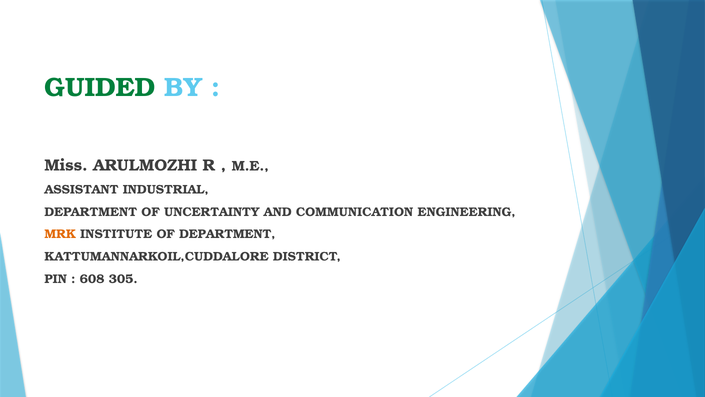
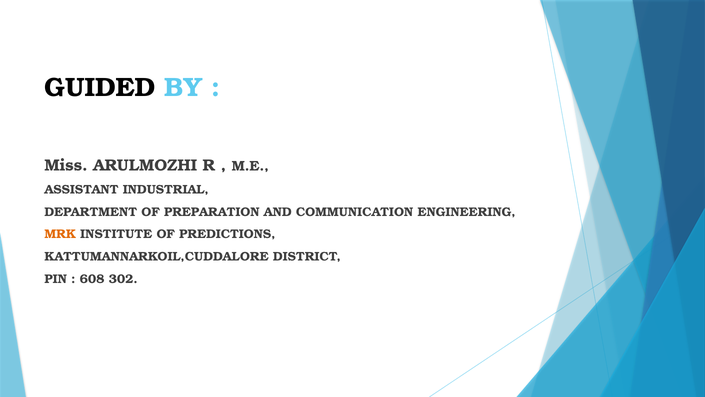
GUIDED colour: green -> black
UNCERTAINTY: UNCERTAINTY -> PREPARATION
OF DEPARTMENT: DEPARTMENT -> PREDICTIONS
305: 305 -> 302
